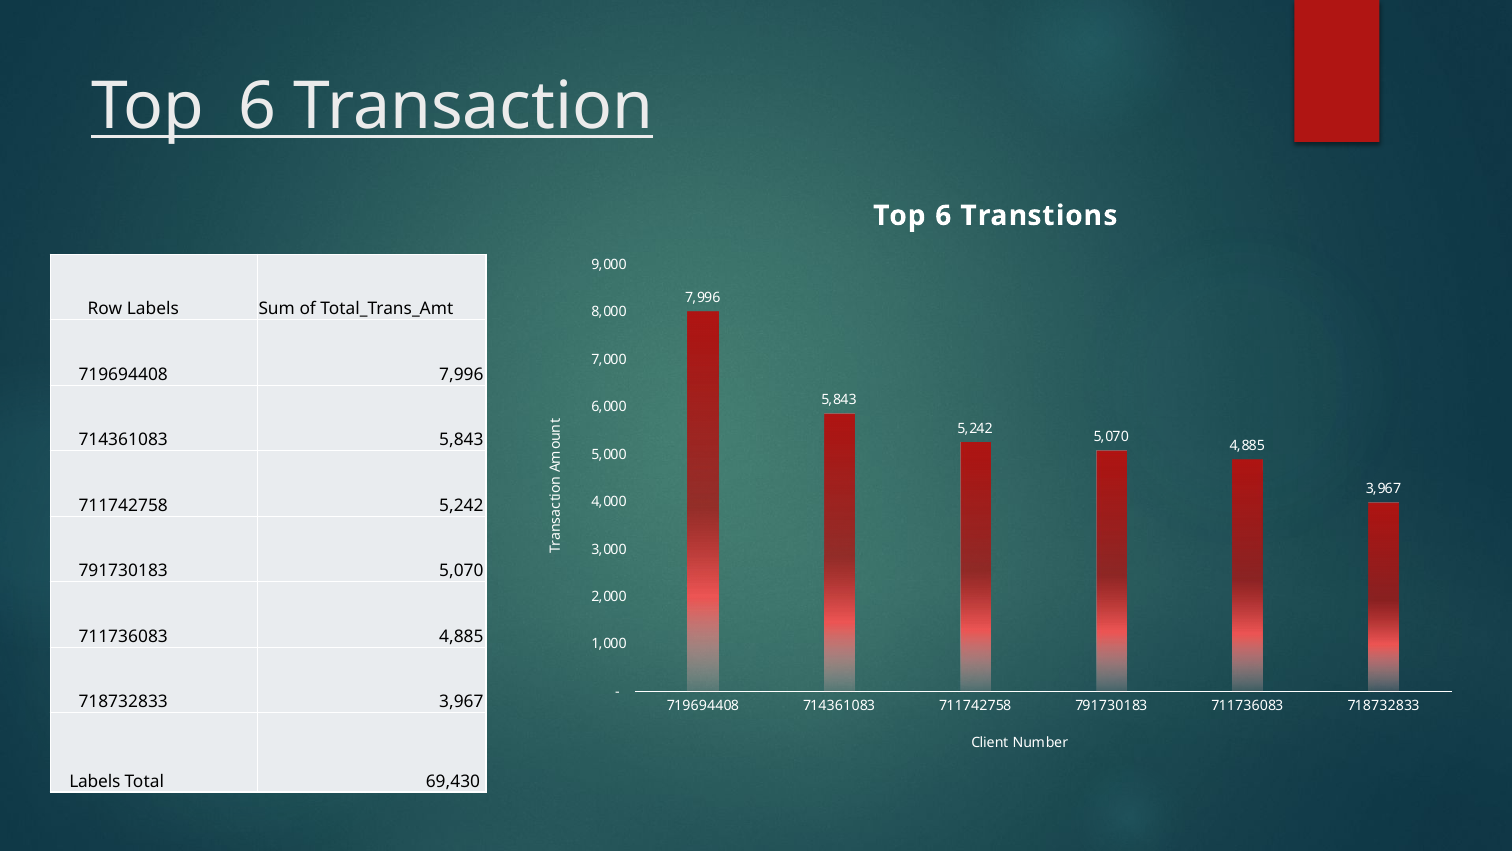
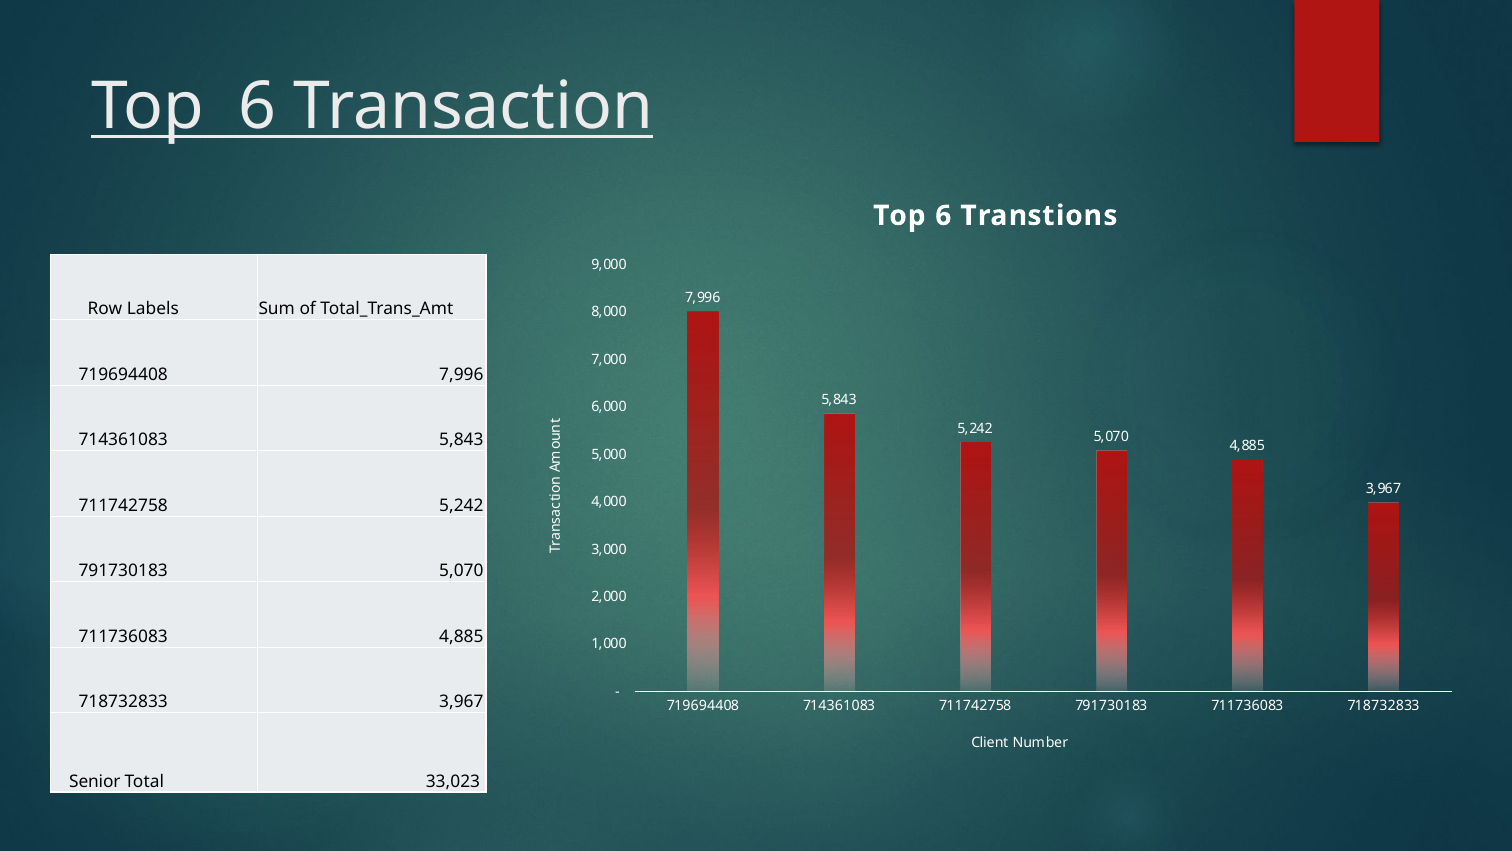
Labels at (95, 781): Labels -> Senior
69,430: 69,430 -> 33,023
